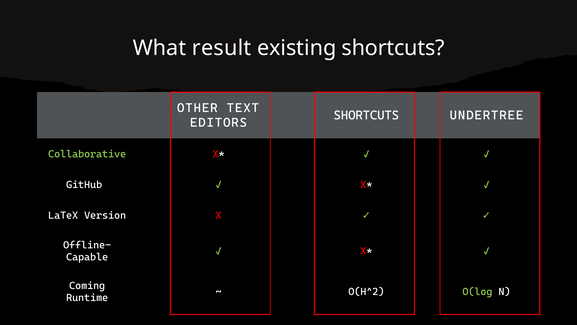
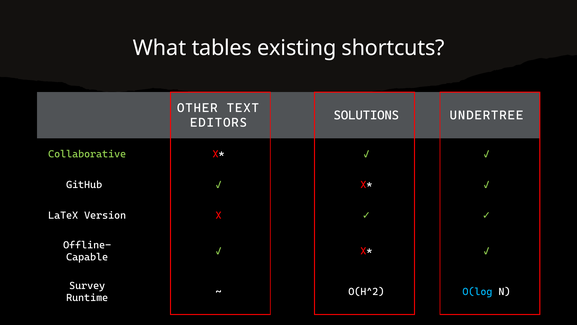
result: result -> tables
SHORTCUTS at (366, 115): SHORTCUTS -> SOLUTIONS
Coming: Coming -> Survey
O(log colour: light green -> light blue
